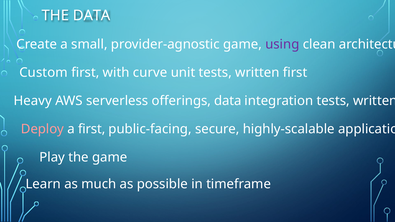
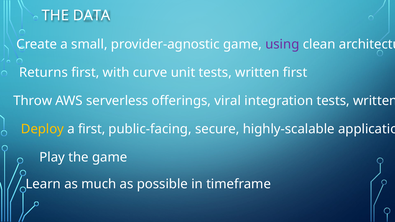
Custom: Custom -> Returns
Heavy: Heavy -> Throw
offerings data: data -> viral
Deploy colour: pink -> yellow
